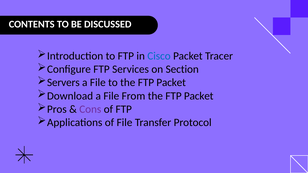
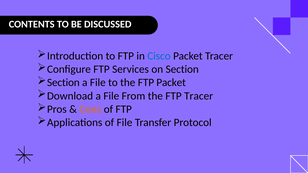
Servers at (63, 83): Servers -> Section
From the FTP Packet: Packet -> Tracer
Cons colour: purple -> orange
